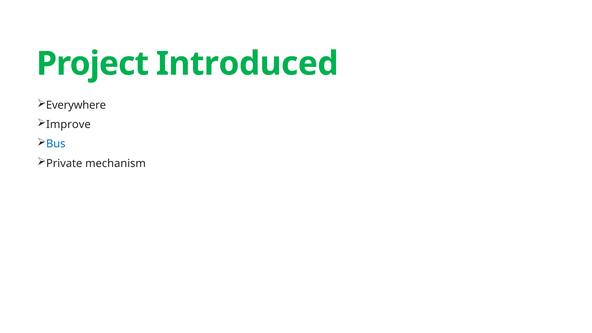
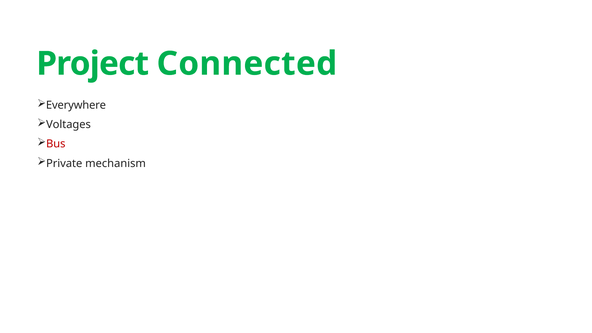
Introduced: Introduced -> Connected
Improve: Improve -> Voltages
Bus colour: blue -> red
